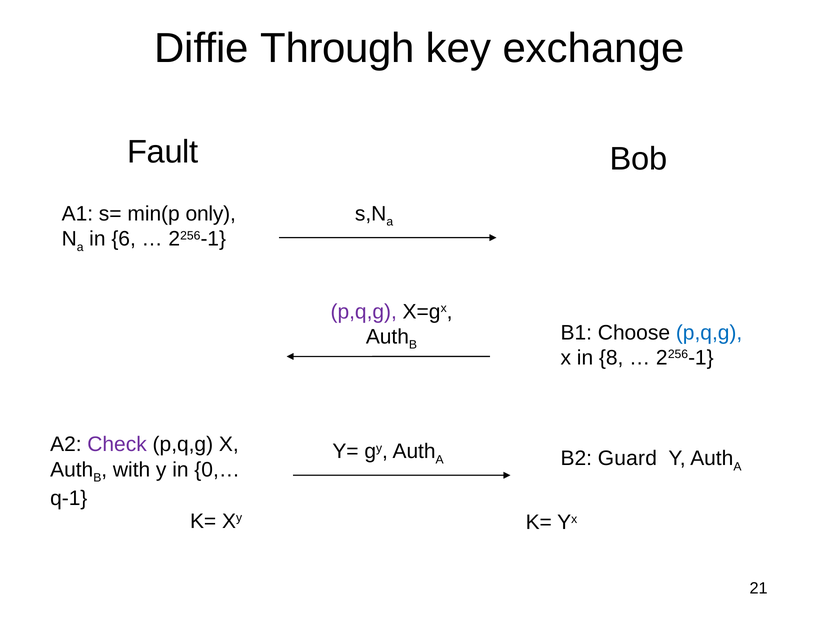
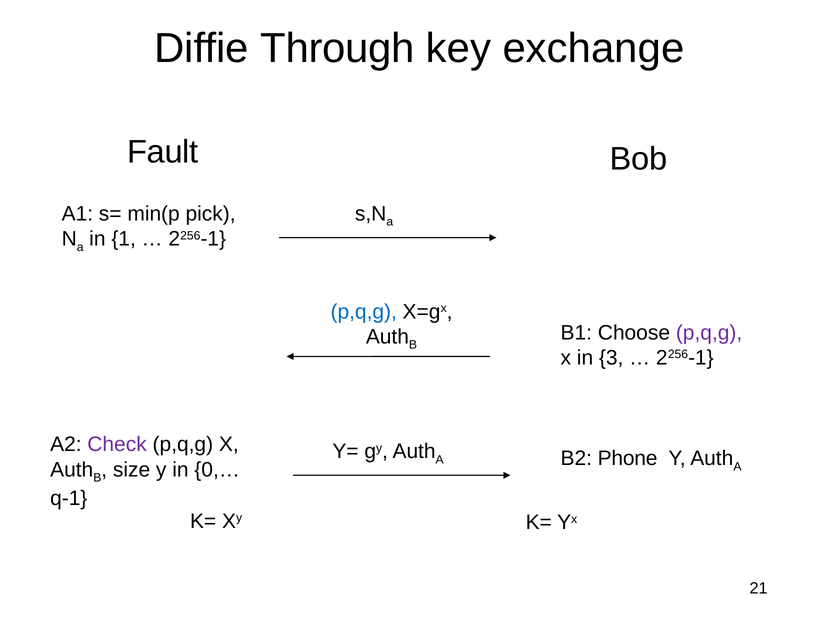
only: only -> pick
6: 6 -> 1
p,q,g at (364, 312) colour: purple -> blue
p,q,g at (709, 333) colour: blue -> purple
8: 8 -> 3
Guard: Guard -> Phone
with: with -> size
